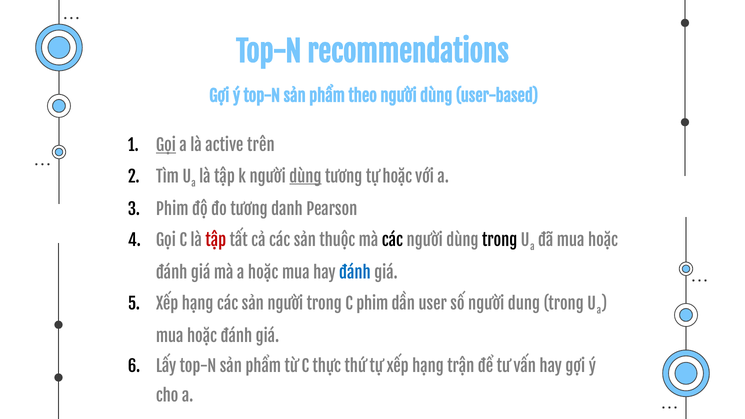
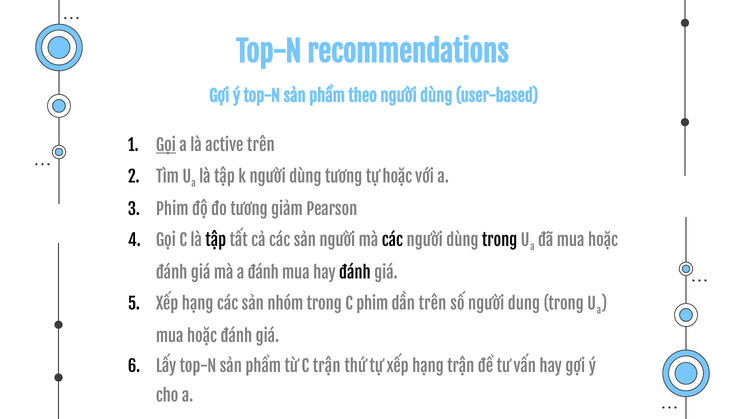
dùng at (305, 177) underline: present -> none
danh: danh -> giảm
tập at (216, 241) colour: red -> black
sản thuộc: thuộc -> người
a hoặc: hoặc -> đánh
đánh at (355, 273) colour: blue -> black
sản người: người -> nhóm
dần user: user -> trên
C thực: thực -> trận
